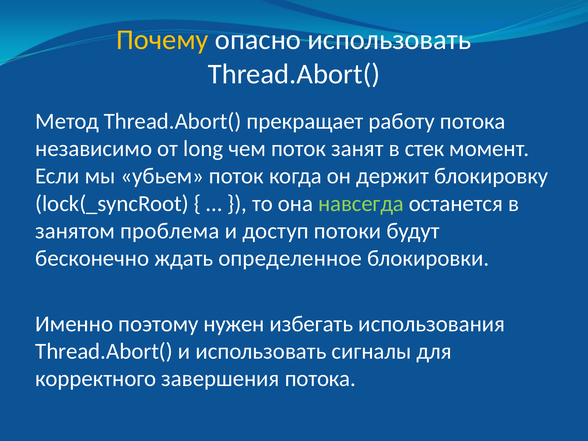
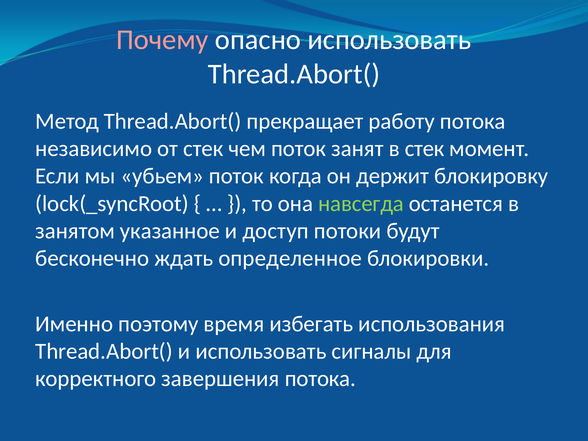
Почему colour: yellow -> pink
от long: long -> стек
проблема: проблема -> указанное
нужен: нужен -> время
